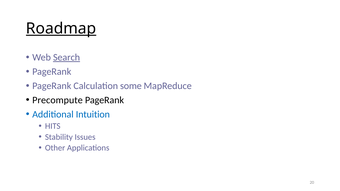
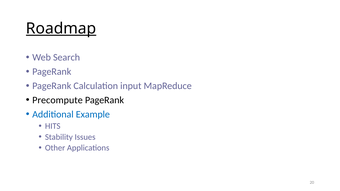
Search underline: present -> none
some: some -> input
Intuition: Intuition -> Example
